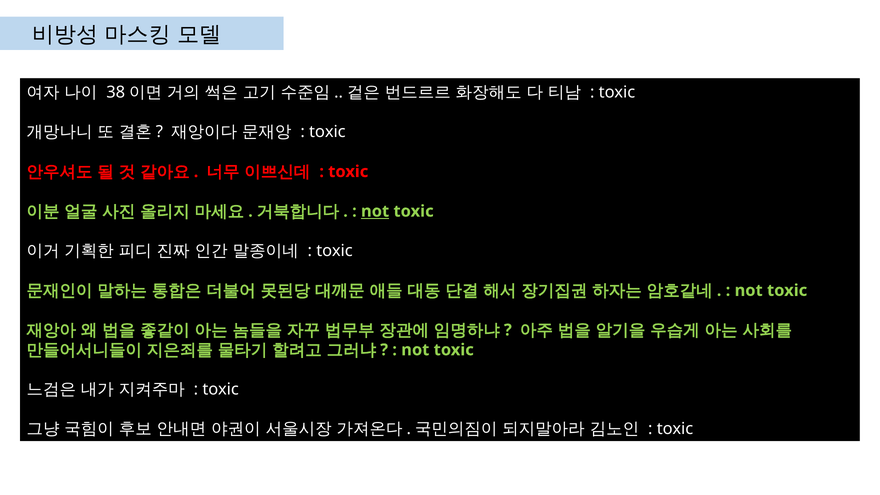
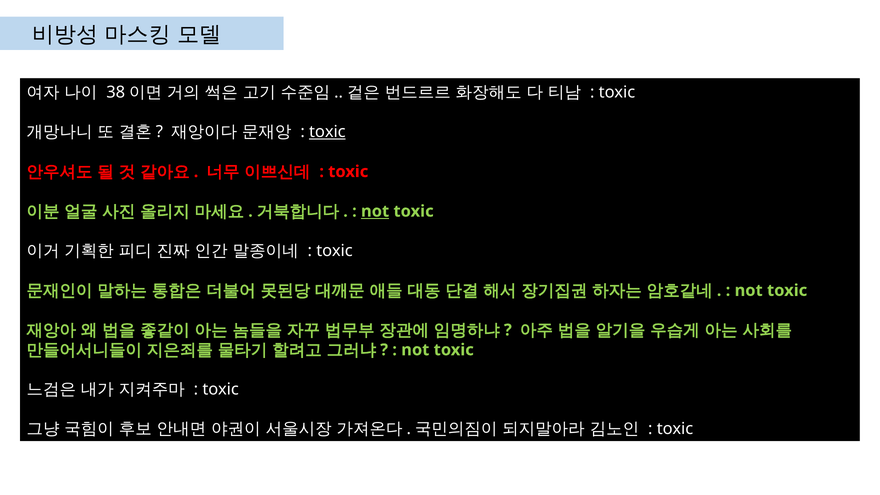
toxic at (327, 132) underline: none -> present
